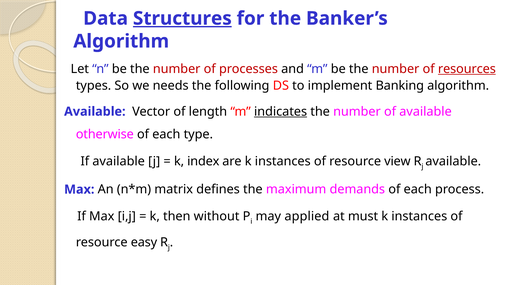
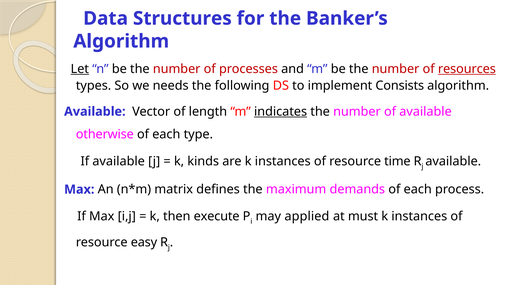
Structures underline: present -> none
Let underline: none -> present
Banking: Banking -> Consists
index: index -> kinds
view: view -> time
without: without -> execute
